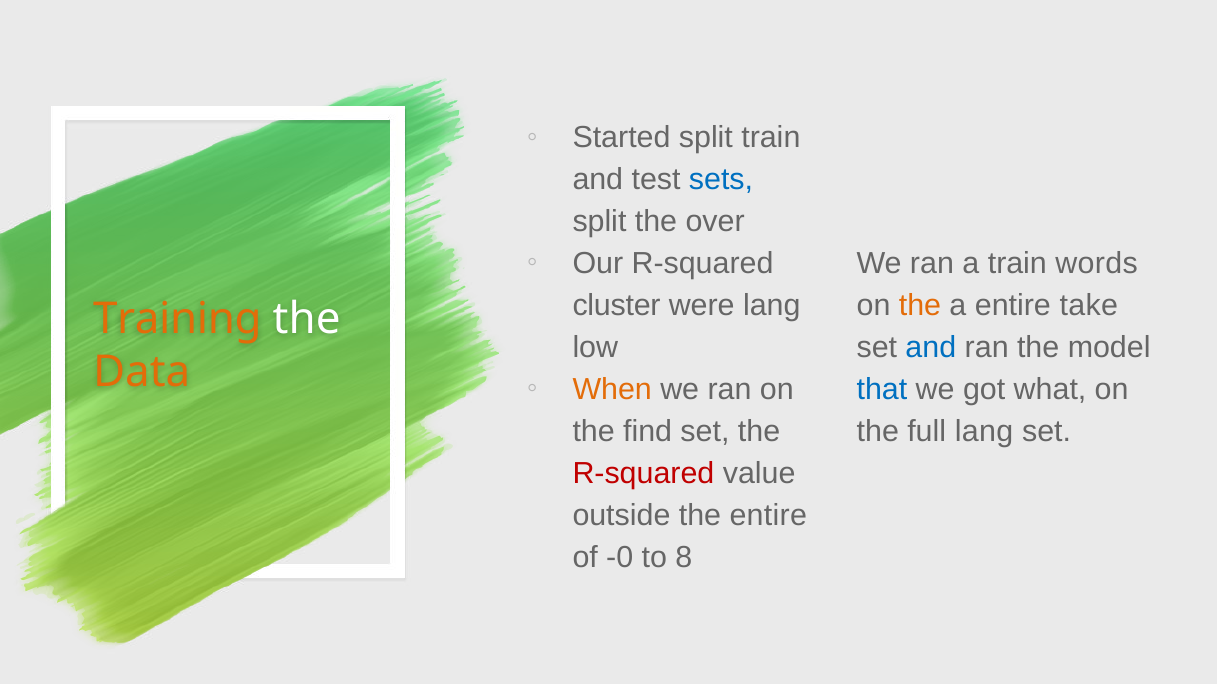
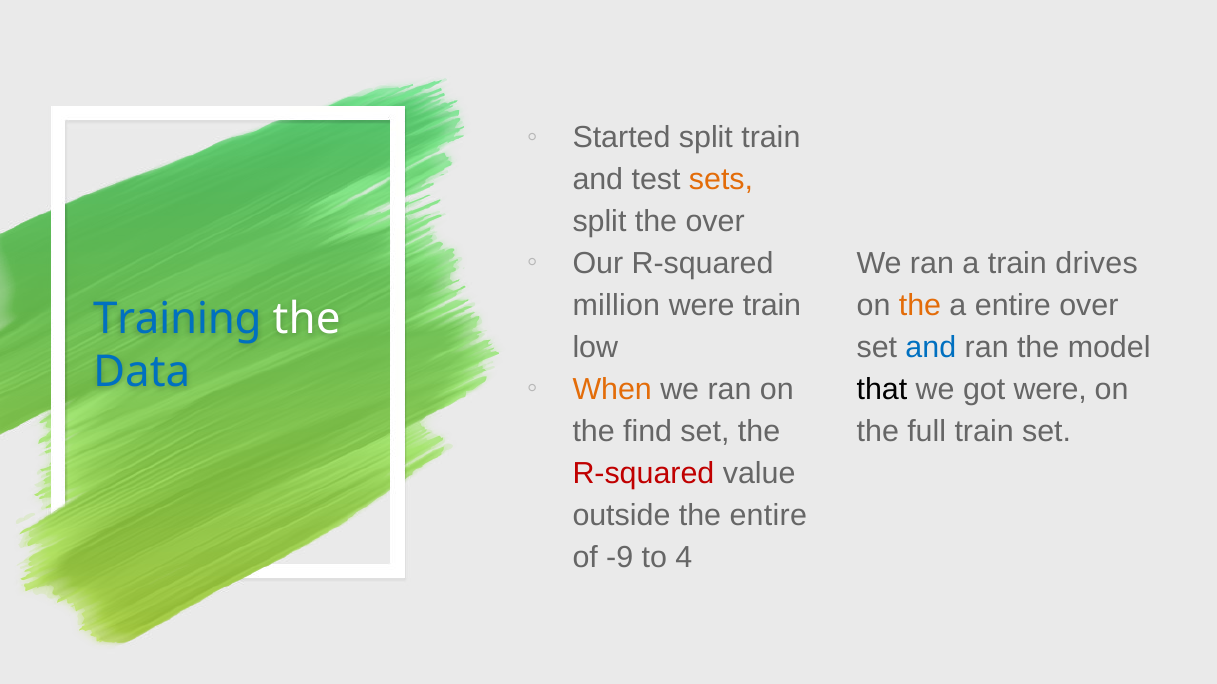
sets colour: blue -> orange
words: words -> drives
cluster: cluster -> million
were lang: lang -> train
entire take: take -> over
Training colour: orange -> blue
Data colour: orange -> blue
that colour: blue -> black
got what: what -> were
full lang: lang -> train
-0: -0 -> -9
8: 8 -> 4
